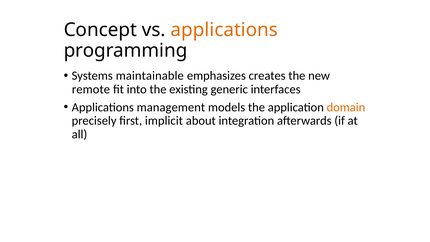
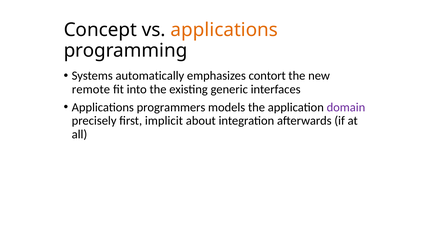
maintainable: maintainable -> automatically
creates: creates -> contort
management: management -> programmers
domain colour: orange -> purple
